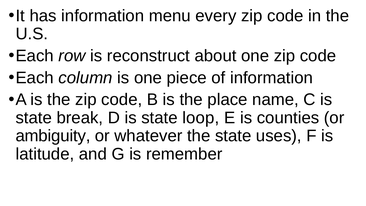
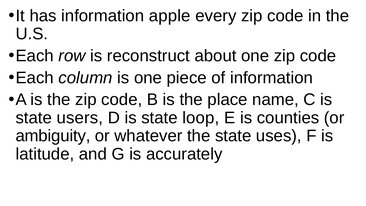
menu: menu -> apple
break: break -> users
remember: remember -> accurately
